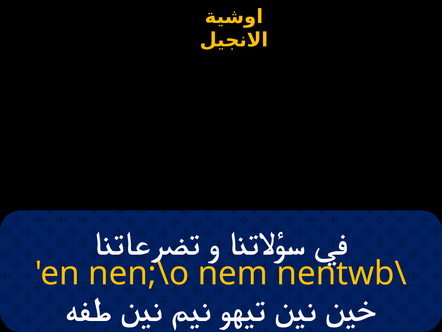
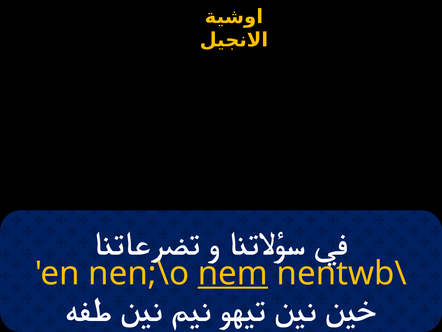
nem underline: none -> present
